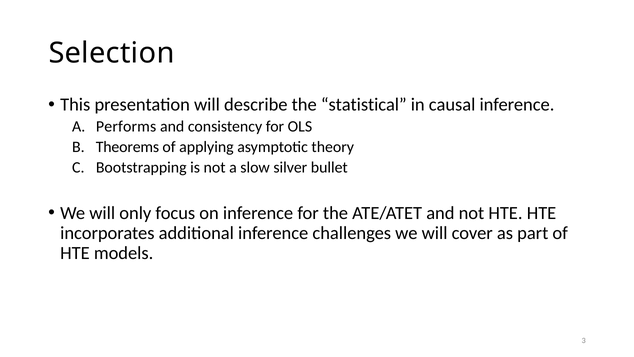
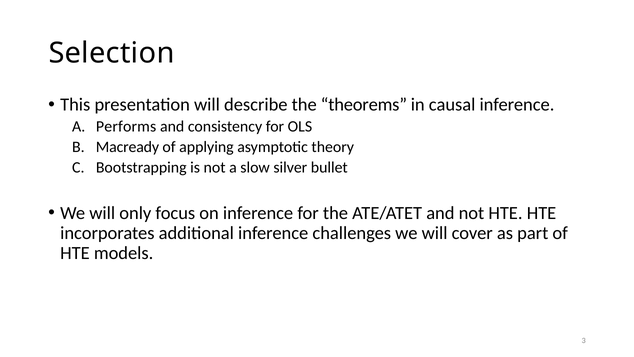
statistical: statistical -> theorems
Theorems: Theorems -> Macready
